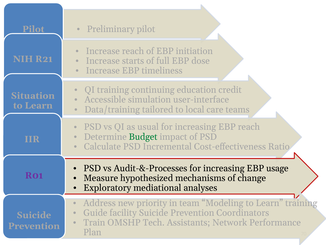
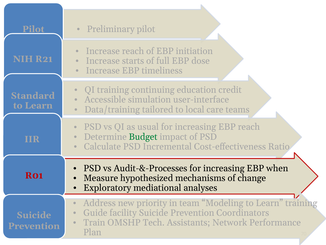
Situation: Situation -> Standard
usage: usage -> when
R01 colour: purple -> red
